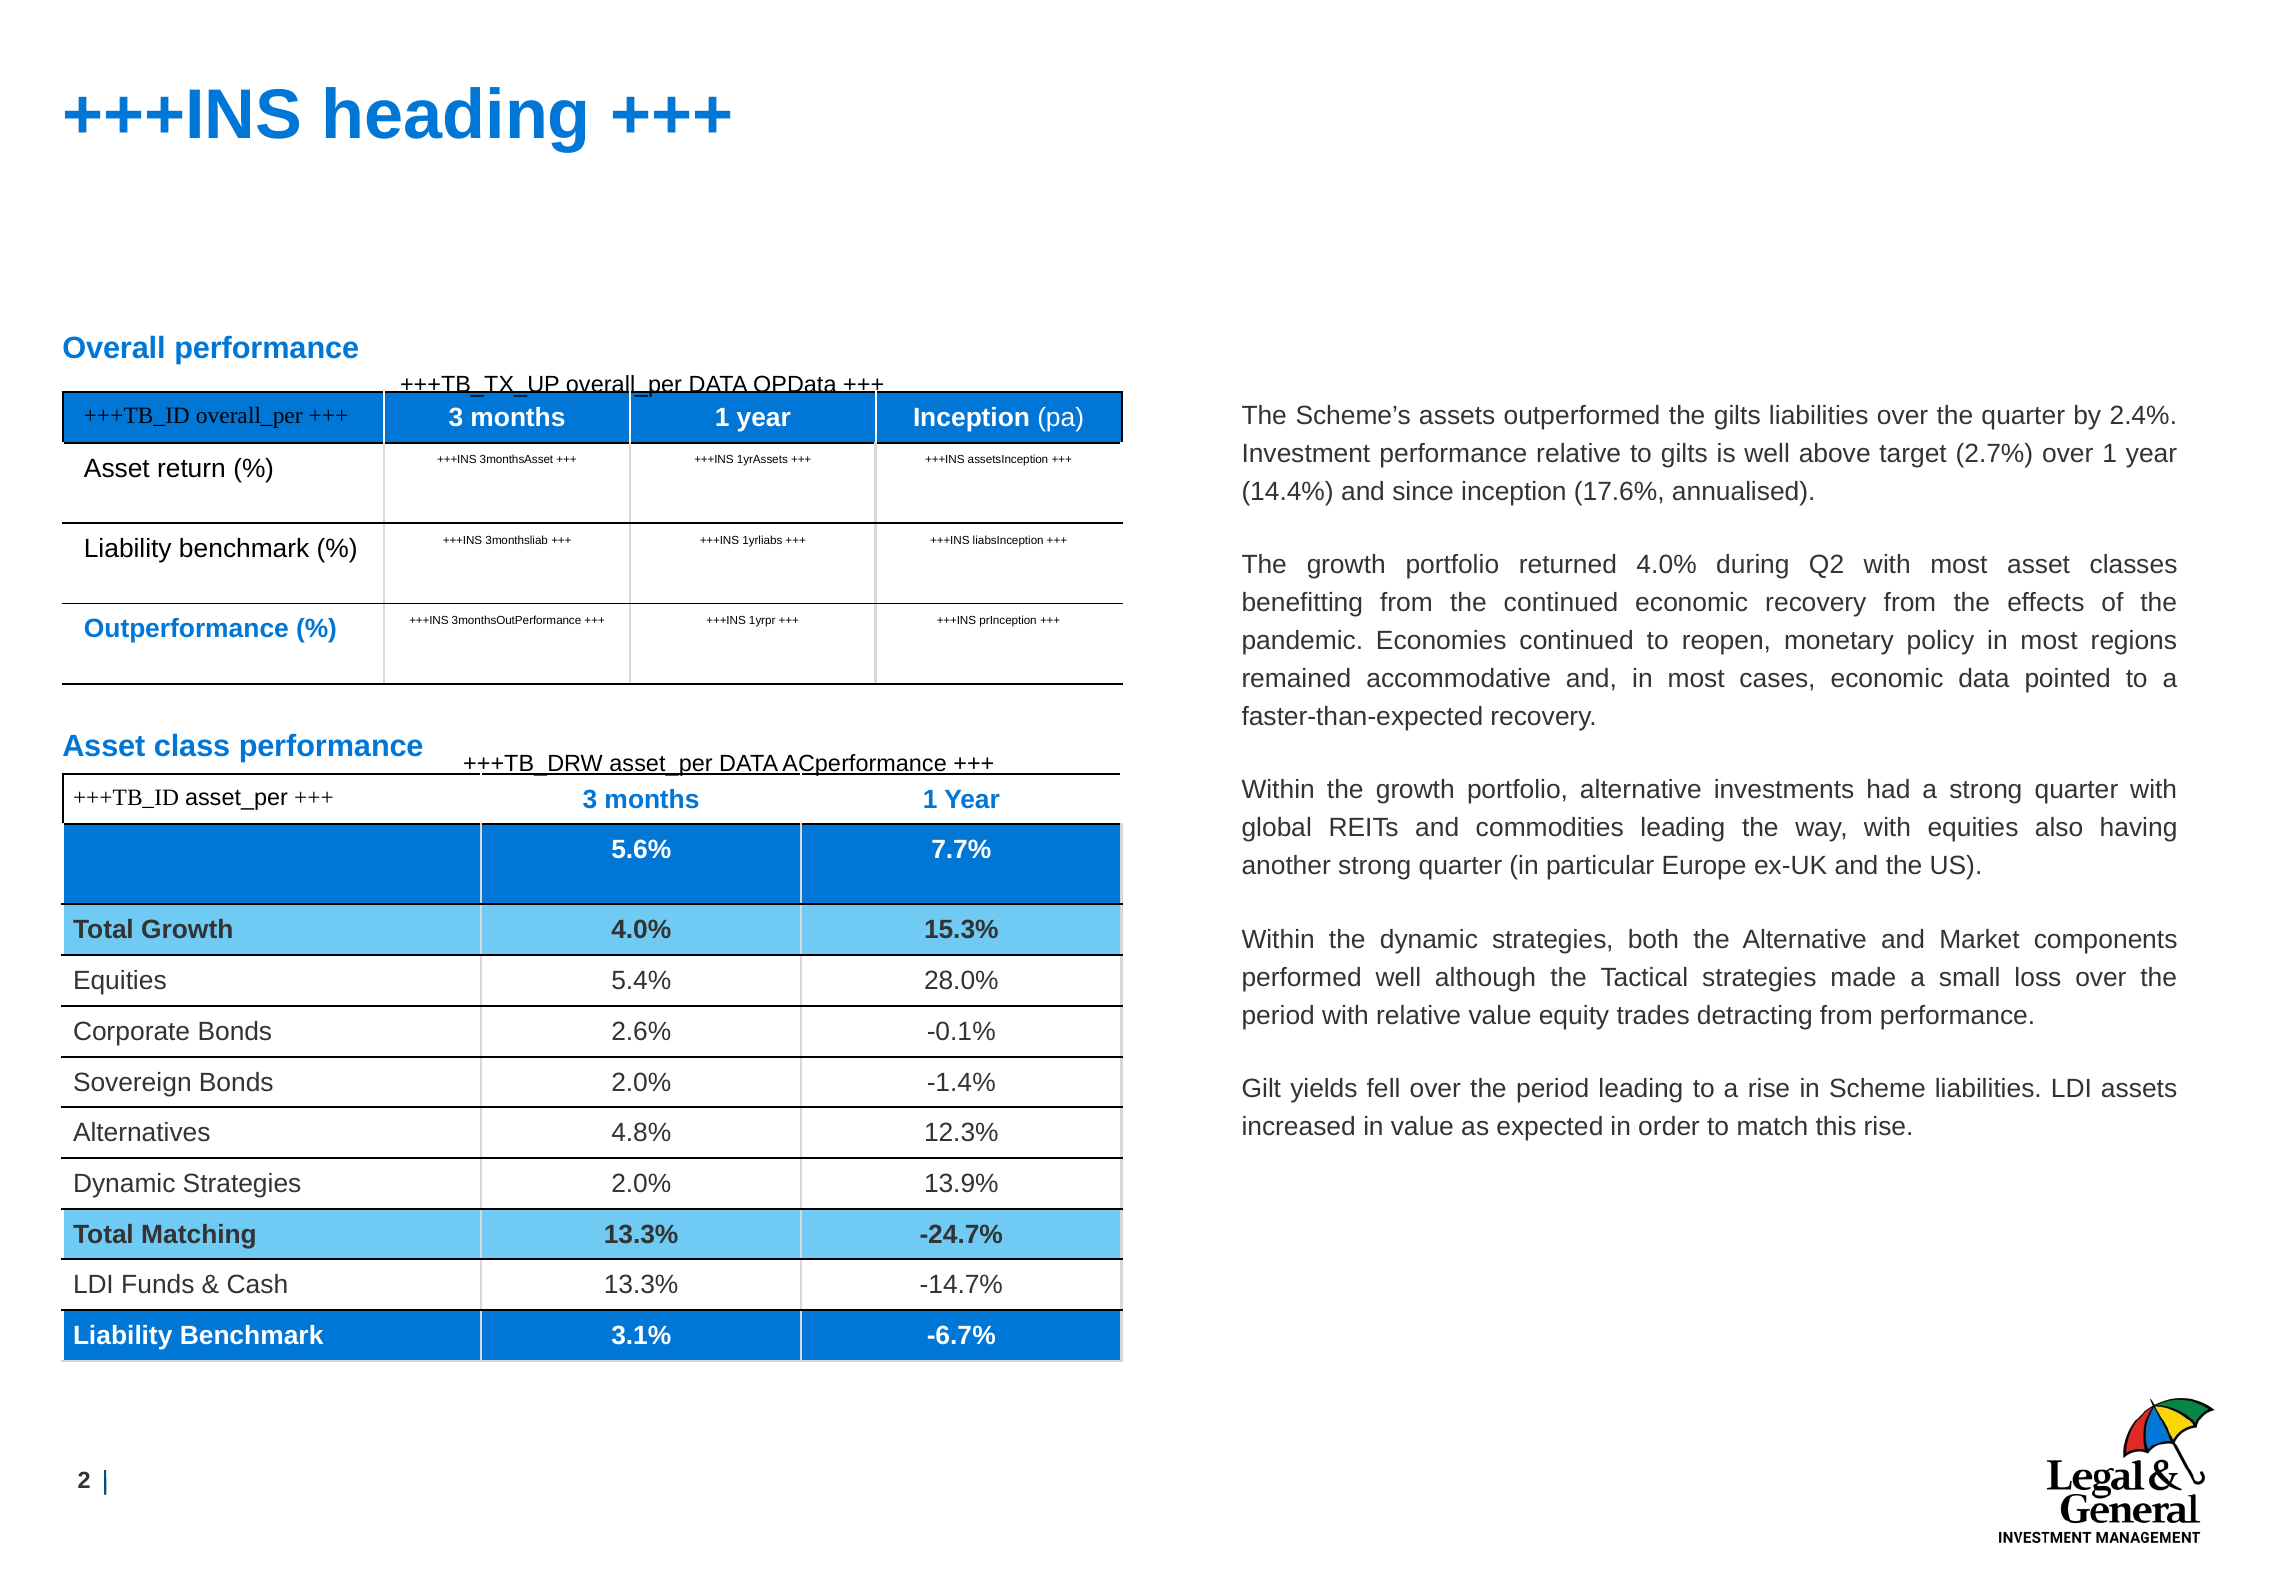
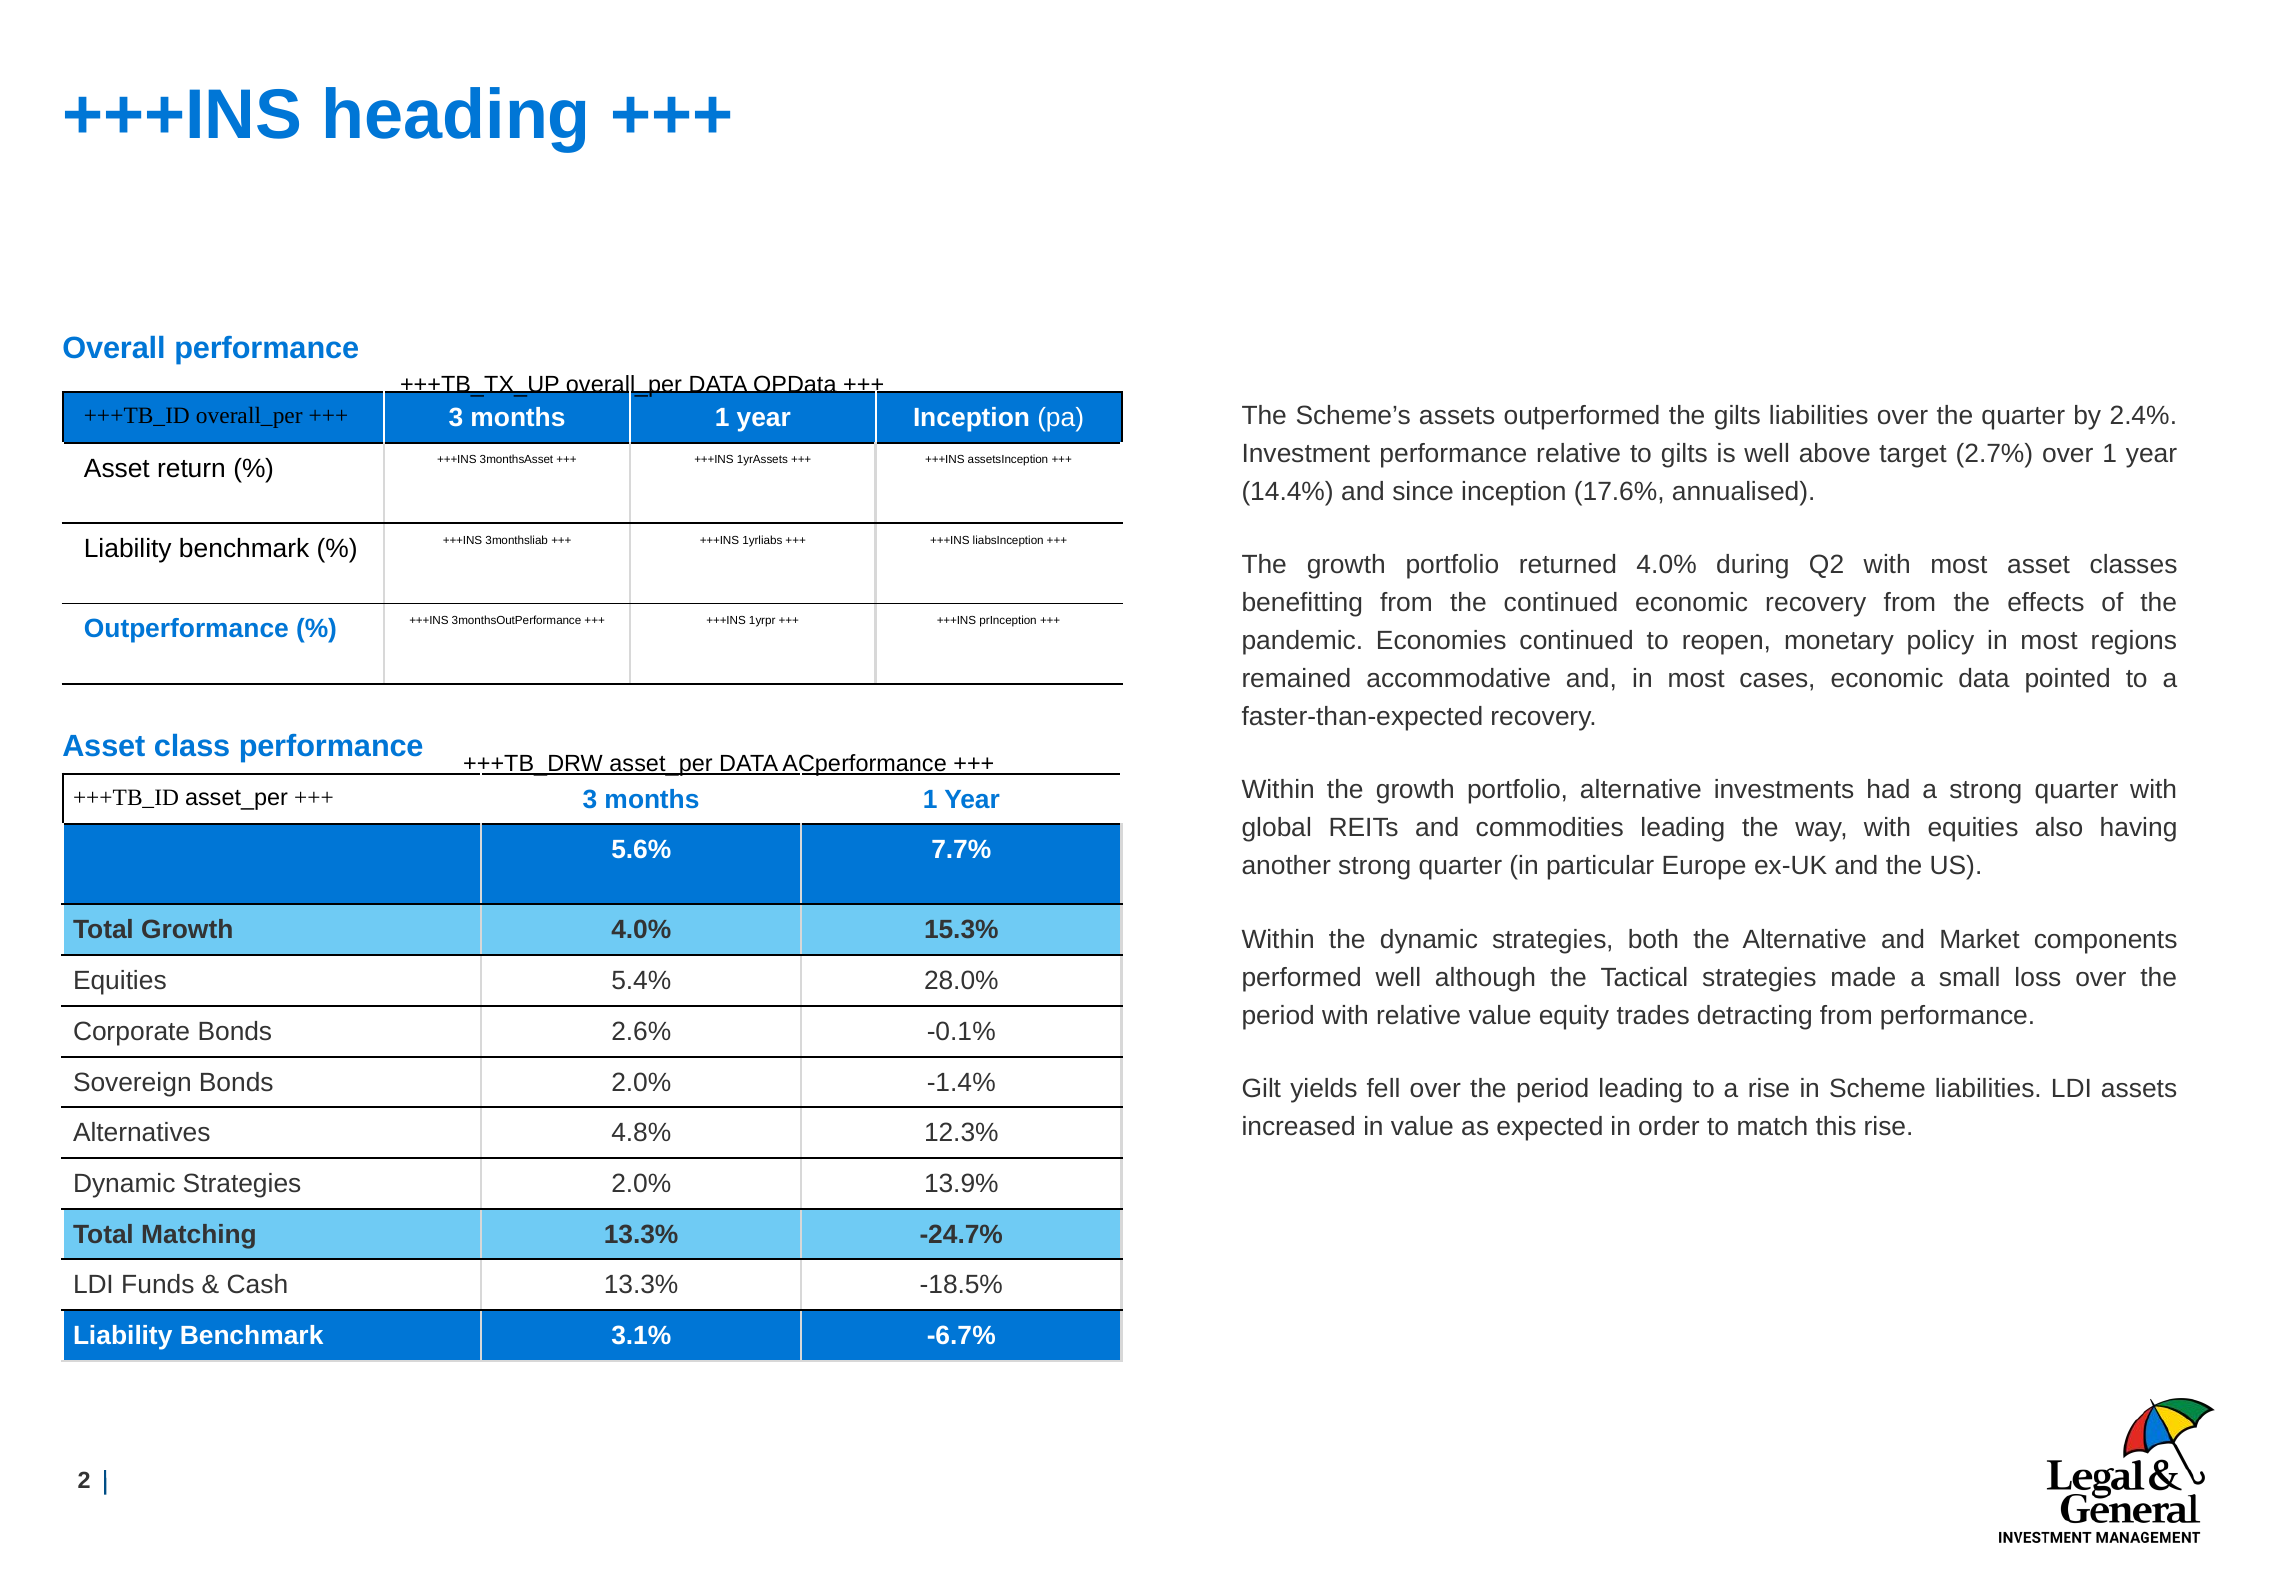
-14.7%: -14.7% -> -18.5%
